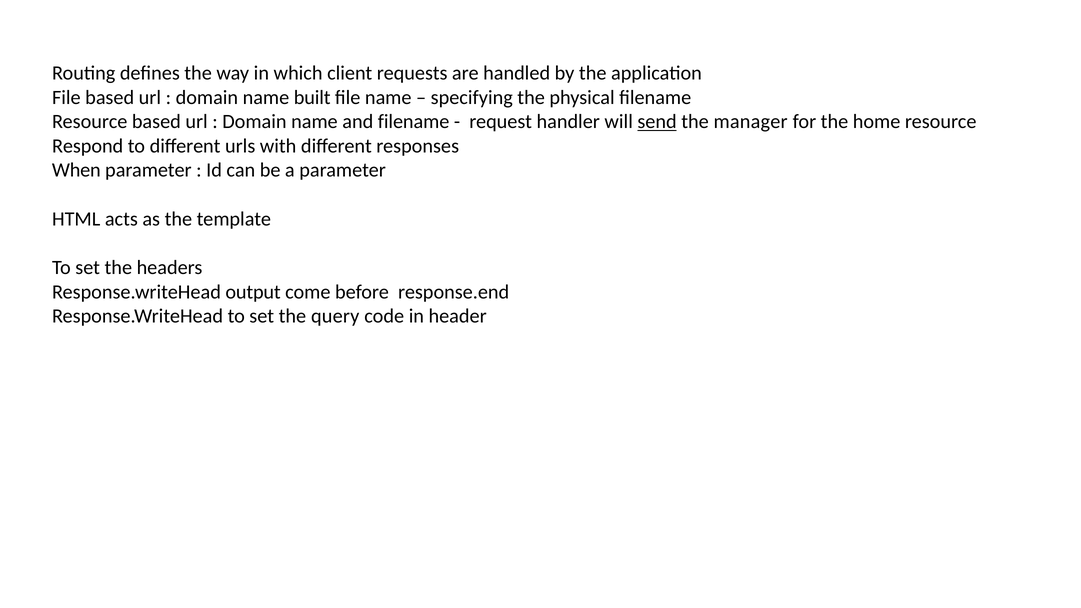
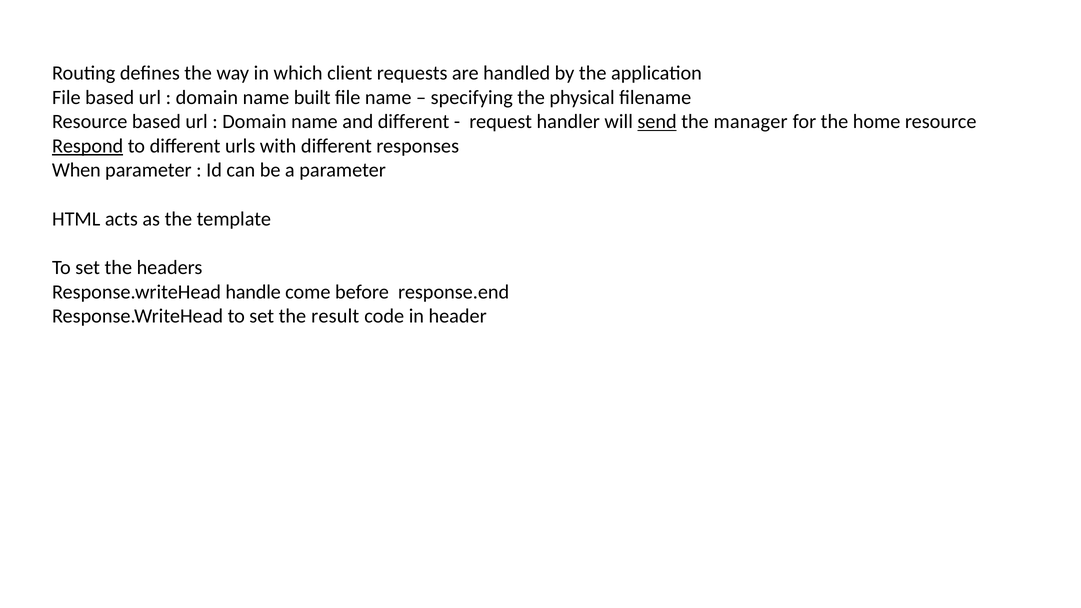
and filename: filename -> different
Respond underline: none -> present
output: output -> handle
query: query -> result
